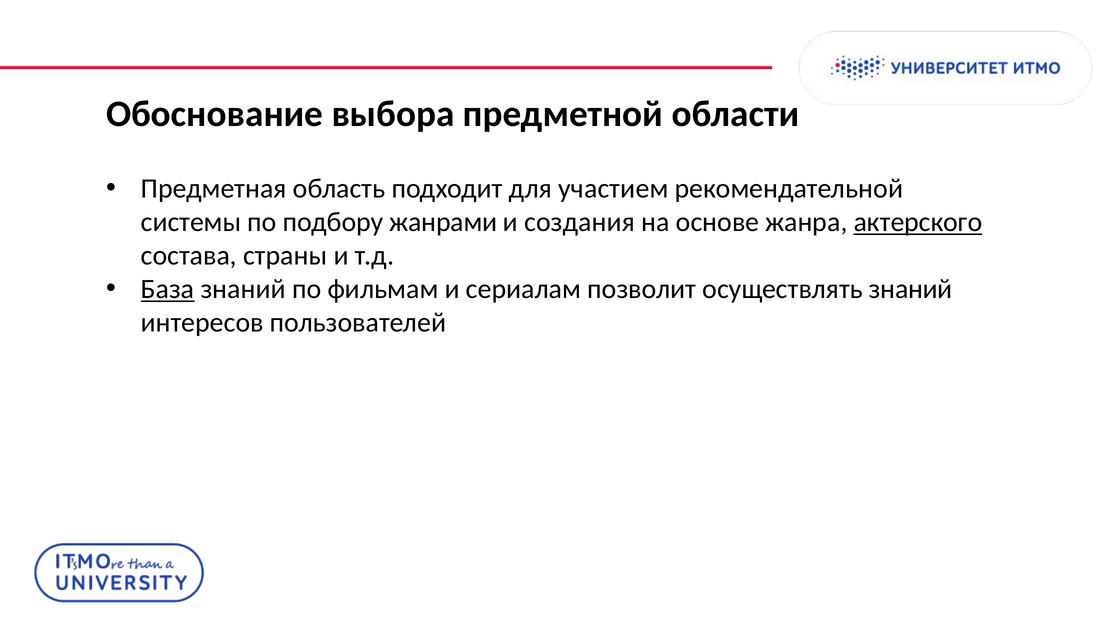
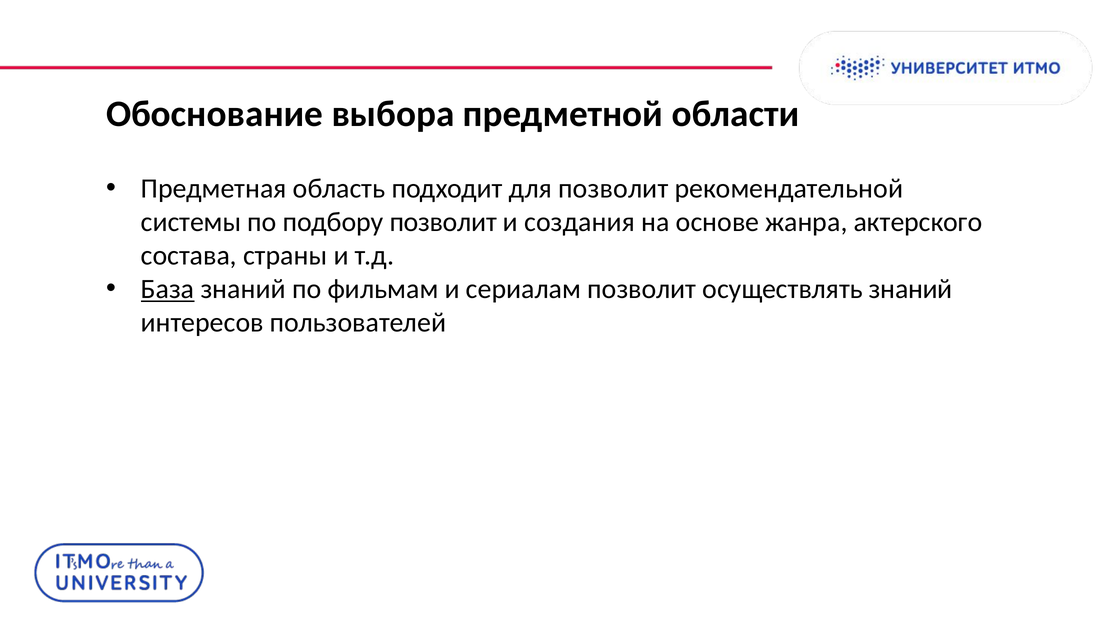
для участием: участием -> позволит
подбору жанрами: жанрами -> позволит
актерского underline: present -> none
